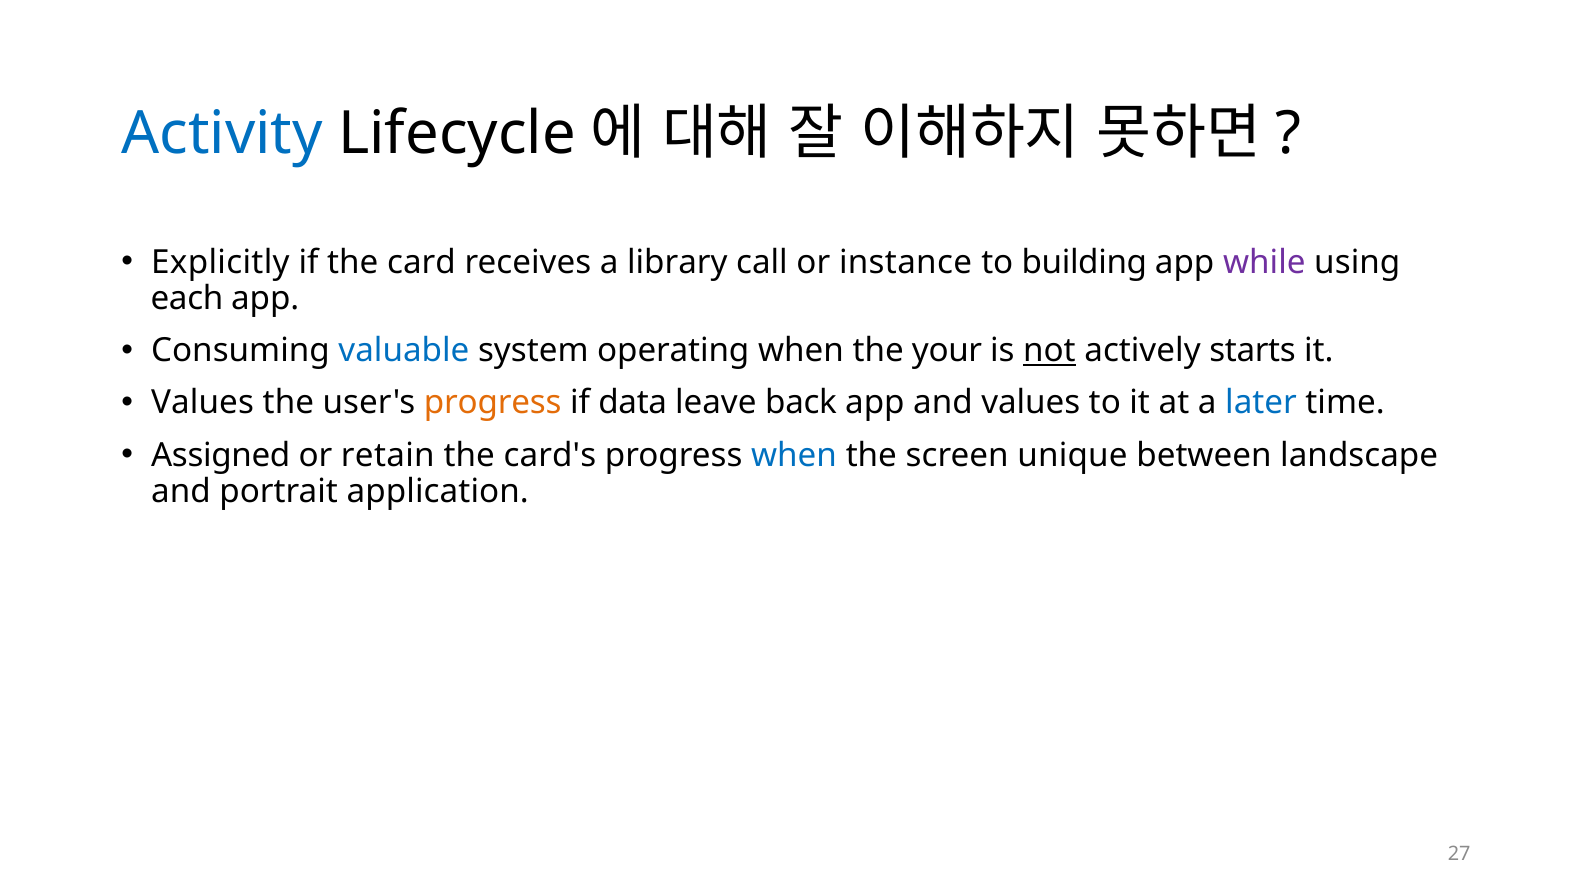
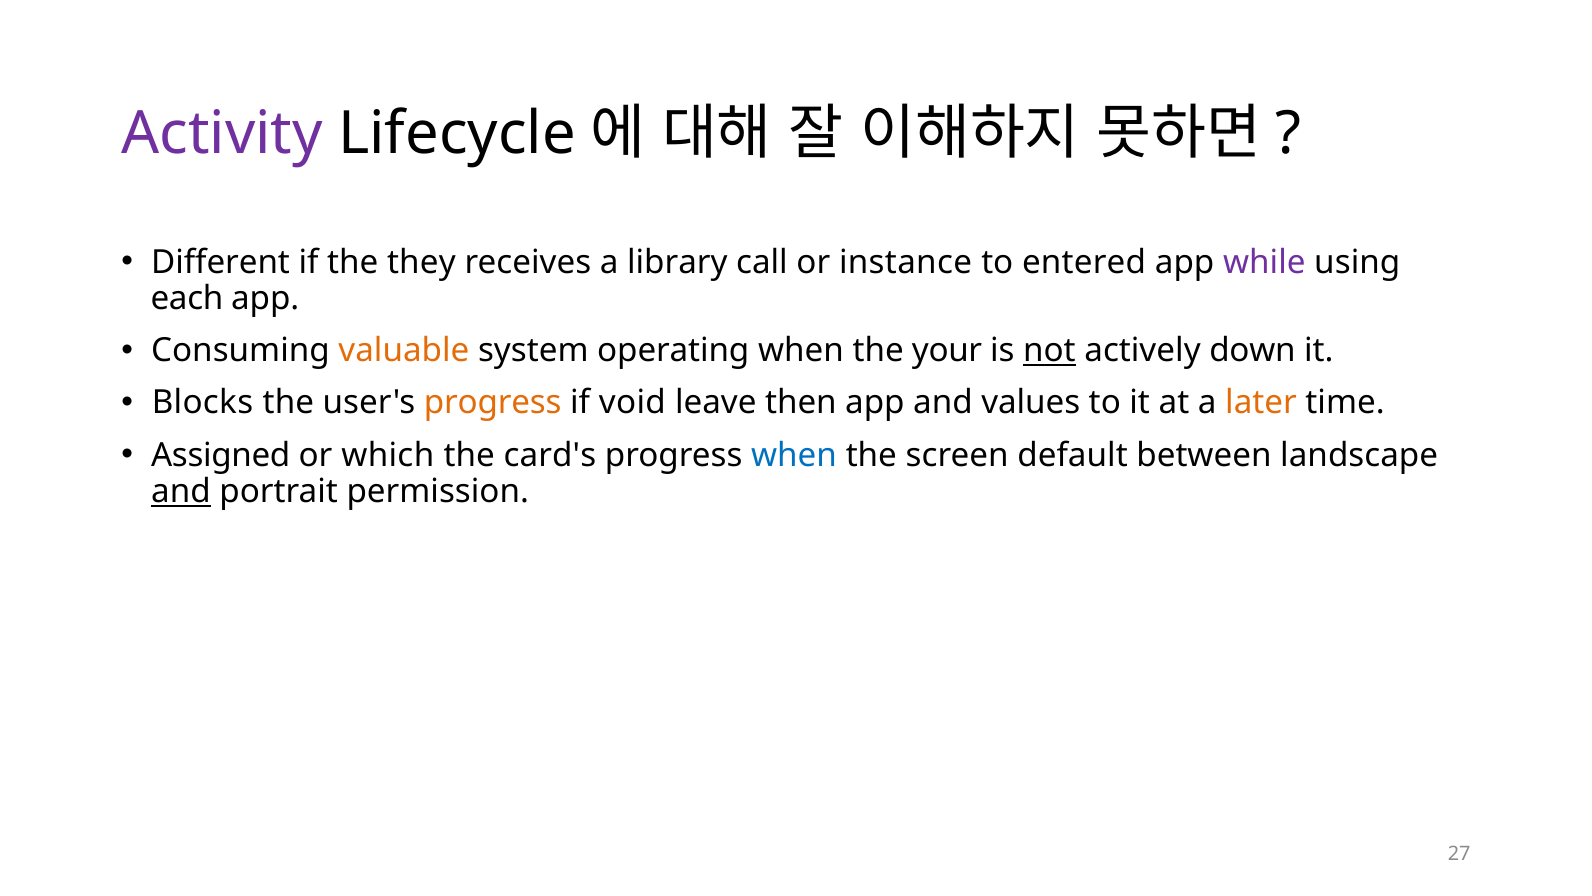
Activity colour: blue -> purple
Explicitly: Explicitly -> Different
card: card -> they
building: building -> entered
valuable colour: blue -> orange
starts: starts -> down
Values at (203, 403): Values -> Blocks
data: data -> void
back: back -> then
later colour: blue -> orange
retain: retain -> which
unique: unique -> default
and at (181, 491) underline: none -> present
application: application -> permission
